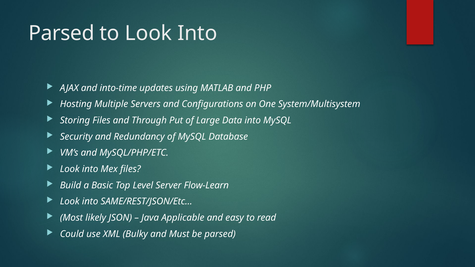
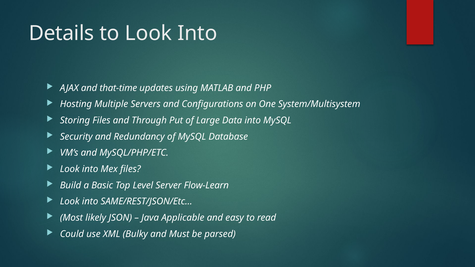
Parsed at (61, 33): Parsed -> Details
into-time: into-time -> that-time
